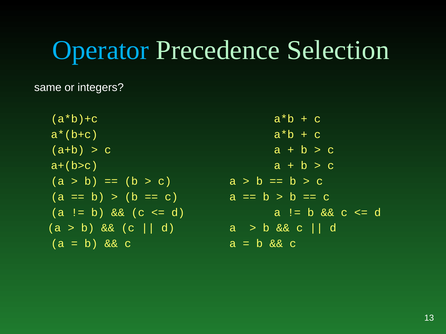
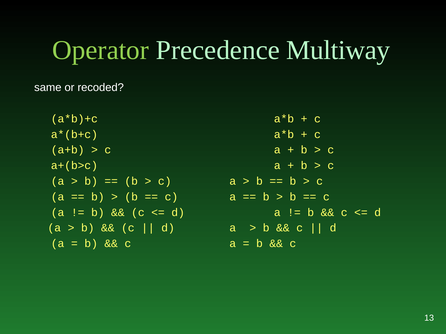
Operator colour: light blue -> light green
Selection: Selection -> Multiway
integers: integers -> recoded
